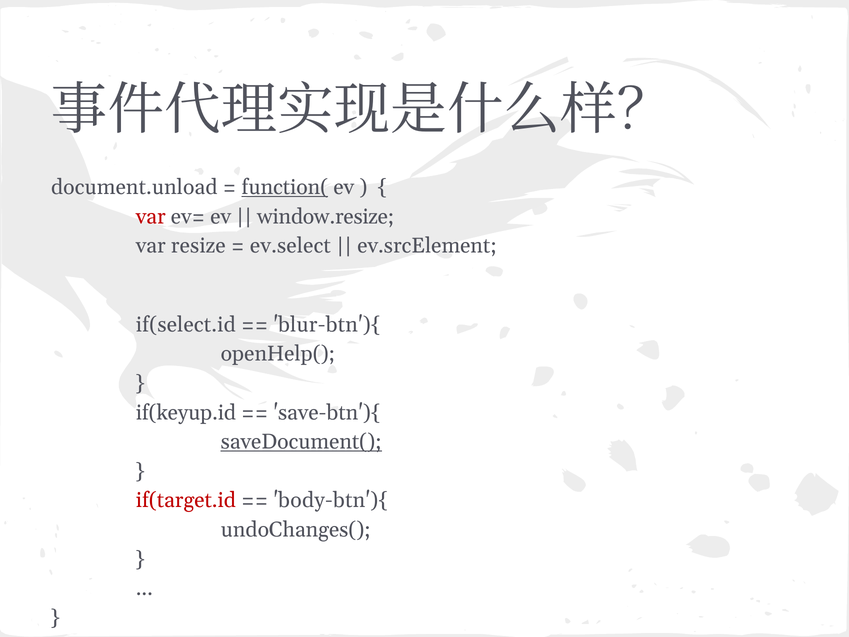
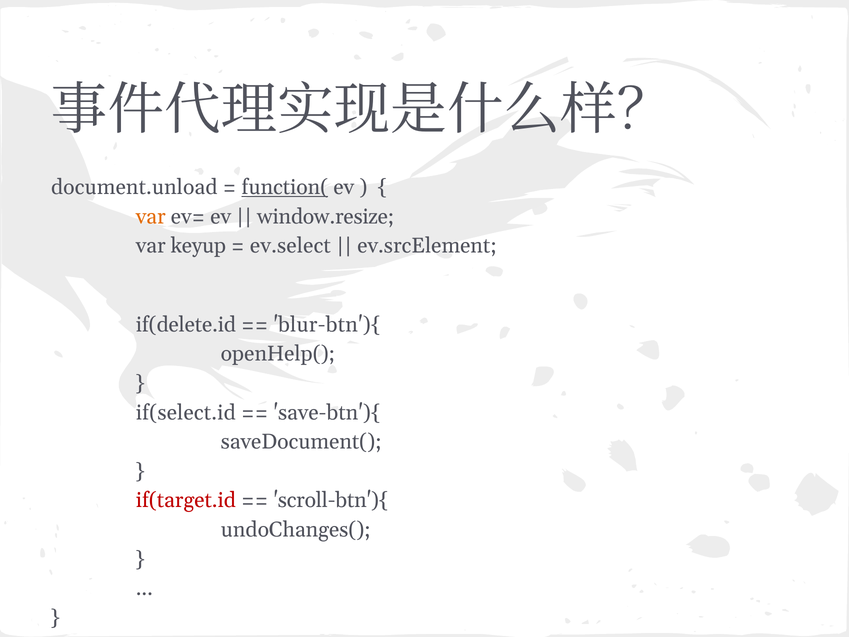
var at (151, 216) colour: red -> orange
resize: resize -> keyup
if(select.id: if(select.id -> if(delete.id
if(keyup.id: if(keyup.id -> if(select.id
saveDocument( underline: present -> none
body-btn'){: body-btn'){ -> scroll-btn'){
